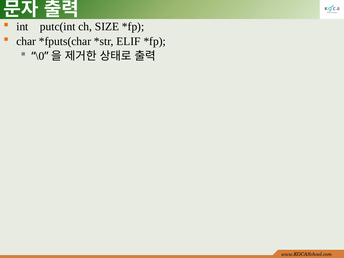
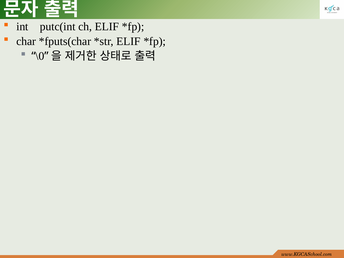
ch SIZE: SIZE -> ELIF
